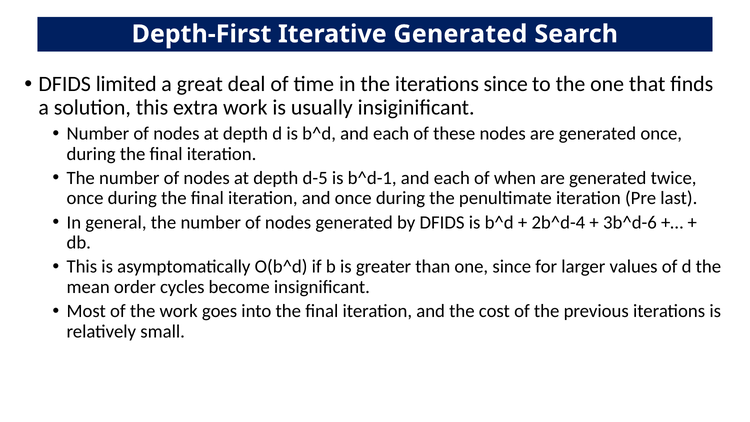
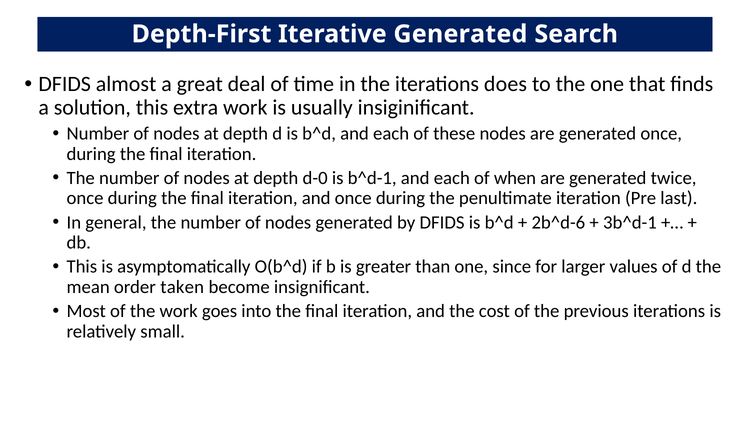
limited: limited -> almost
iterations since: since -> does
d-5: d-5 -> d-0
2b^d-4: 2b^d-4 -> 2b^d-6
3b^d-6: 3b^d-6 -> 3b^d-1
cycles: cycles -> taken
